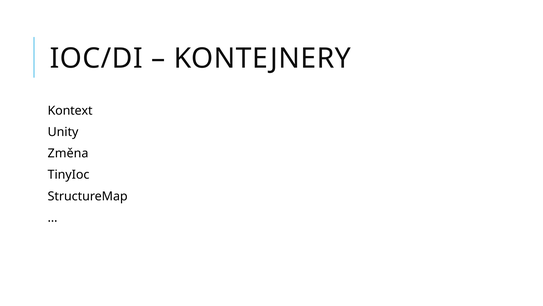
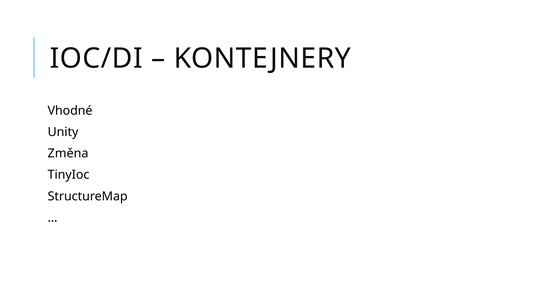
Kontext: Kontext -> Vhodné
